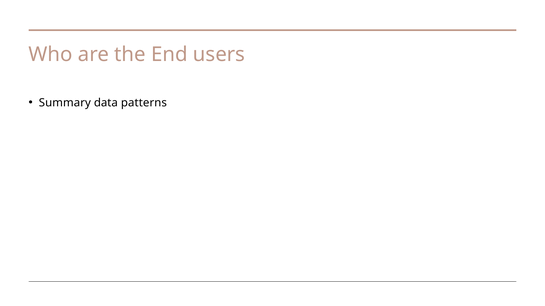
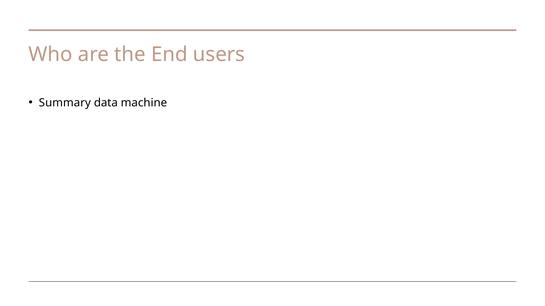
patterns: patterns -> machine
